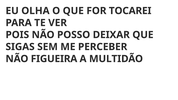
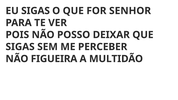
EU OLHA: OLHA -> SIGAS
TOCAREI: TOCAREI -> SENHOR
